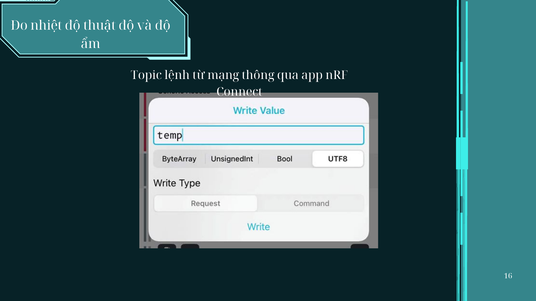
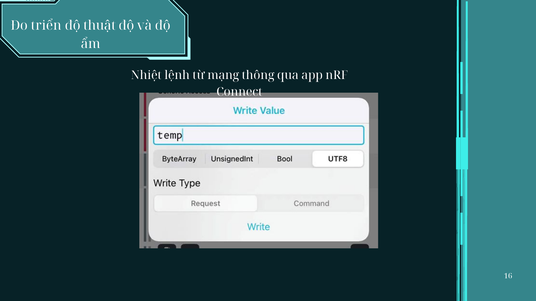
nhiệt: nhiệt -> triển
Topic: Topic -> Nhiệt
